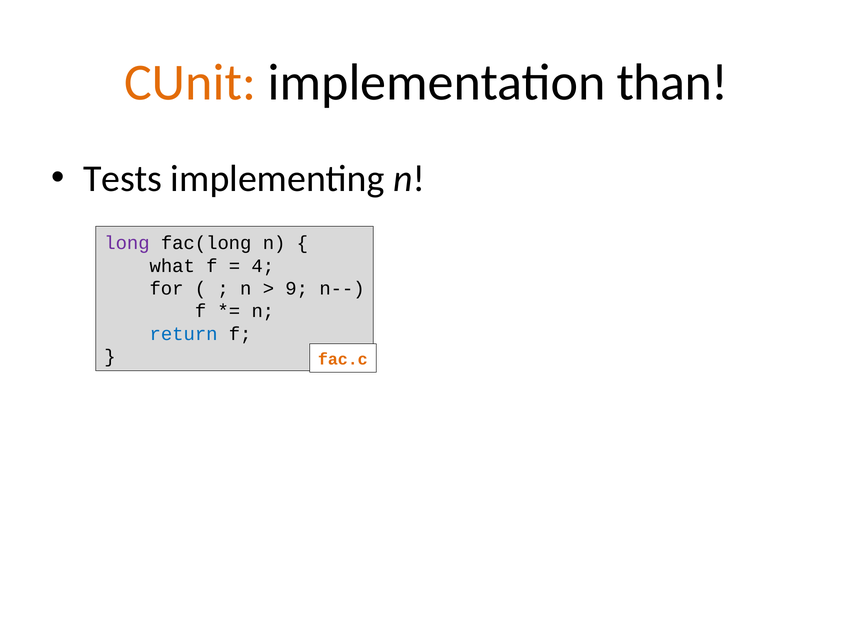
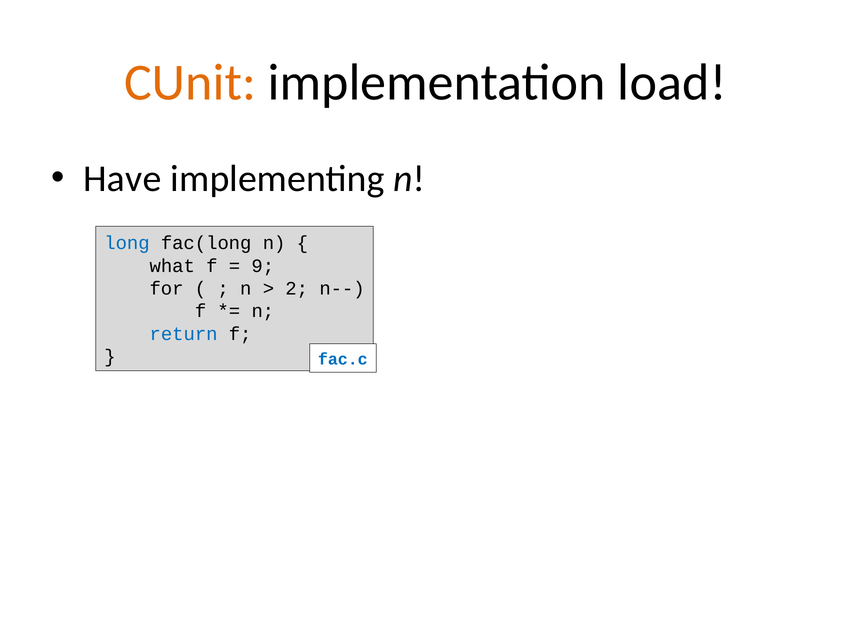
than: than -> load
Tests: Tests -> Have
long colour: purple -> blue
4: 4 -> 9
9: 9 -> 2
fac.c colour: orange -> blue
